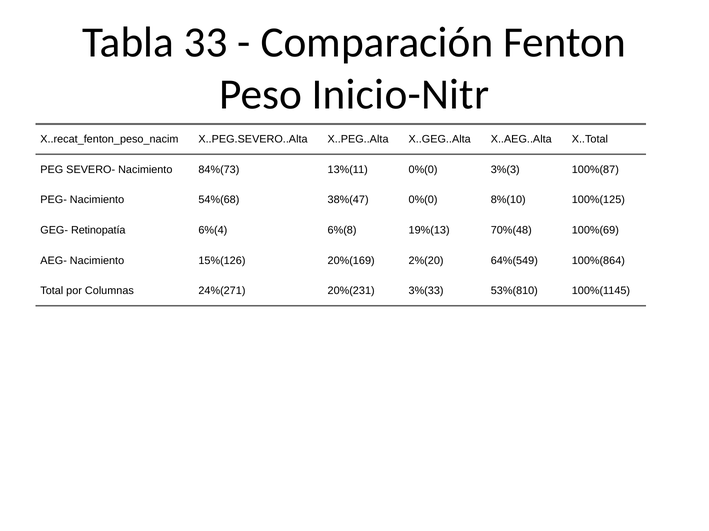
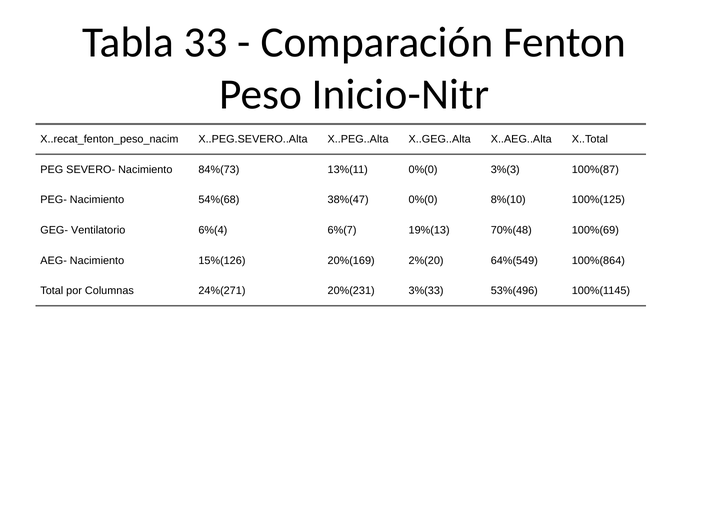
Retinopatía: Retinopatía -> Ventilatorio
6%(8: 6%(8 -> 6%(7
53%(810: 53%(810 -> 53%(496
